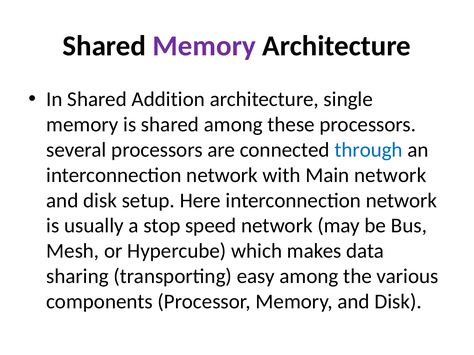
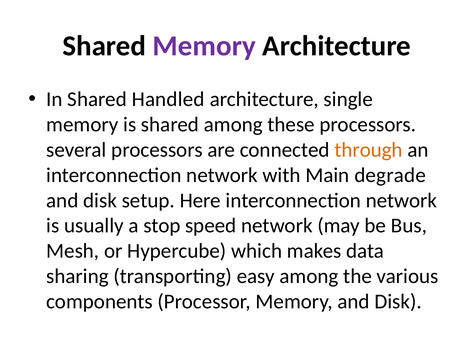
Addition: Addition -> Handled
through colour: blue -> orange
Main network: network -> degrade
